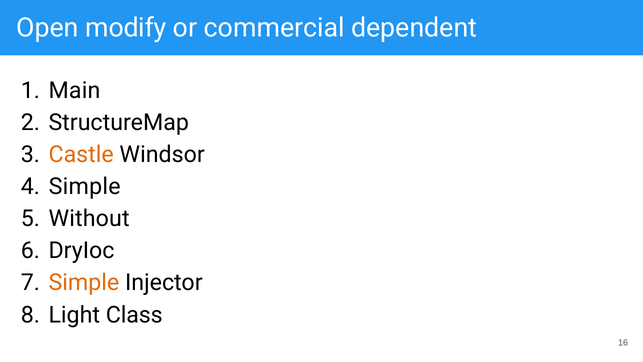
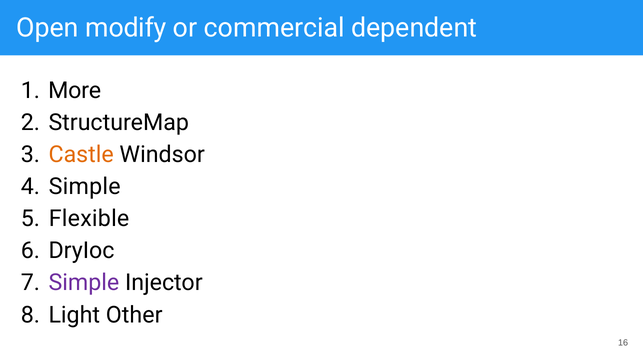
Main: Main -> More
Without: Without -> Flexible
Simple at (84, 283) colour: orange -> purple
Class: Class -> Other
